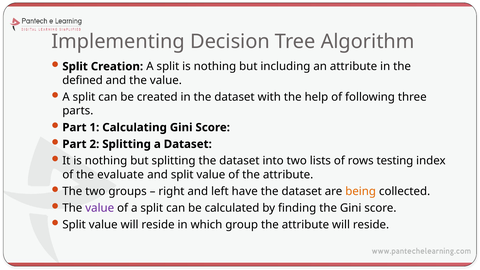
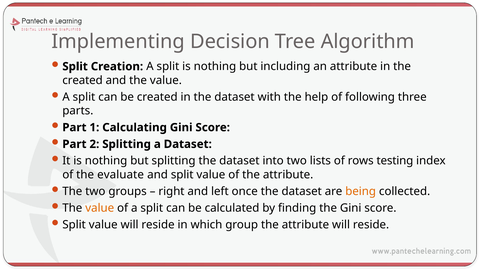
defined at (83, 80): defined -> created
have: have -> once
value at (100, 208) colour: purple -> orange
